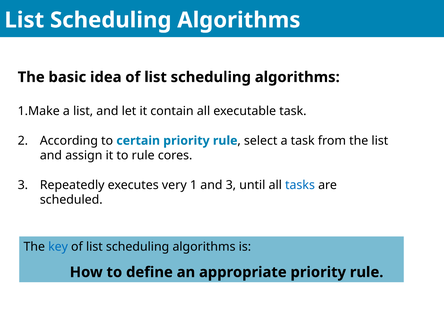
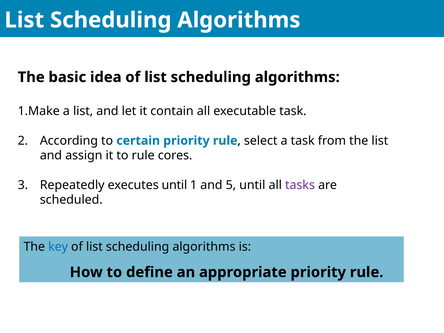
executes very: very -> until
and 3: 3 -> 5
tasks colour: blue -> purple
